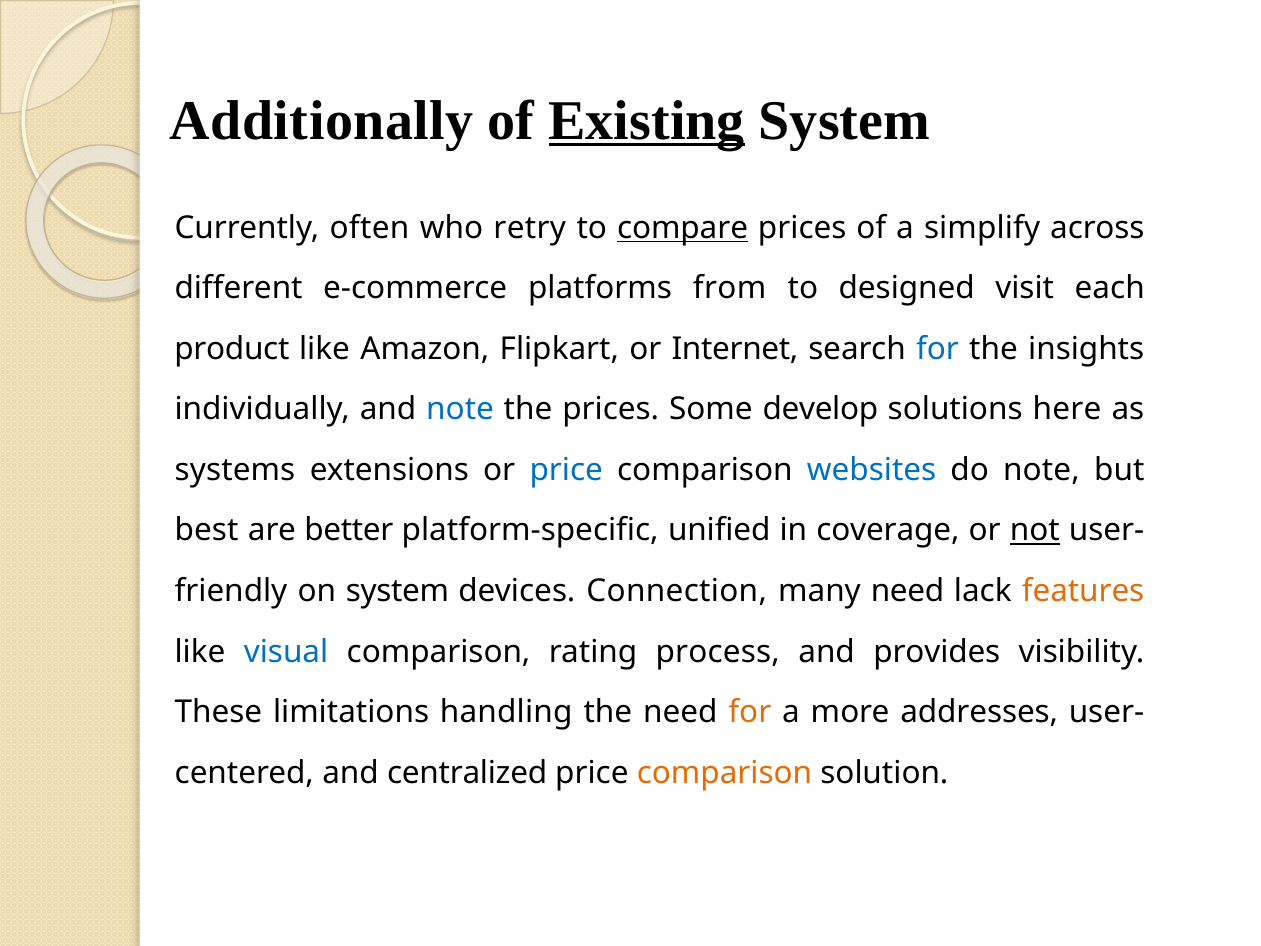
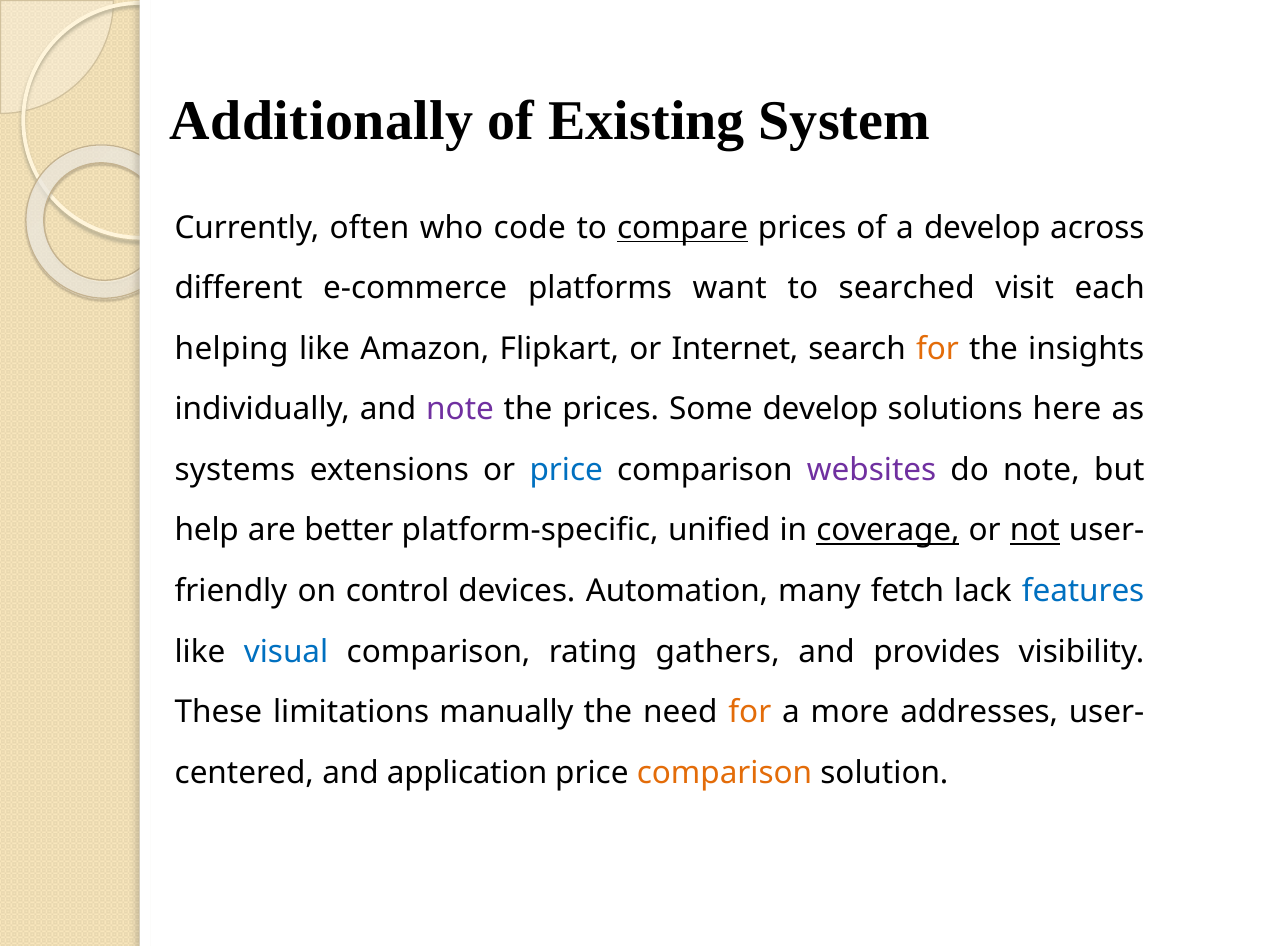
Existing underline: present -> none
retry: retry -> code
a simplify: simplify -> develop
from: from -> want
designed: designed -> searched
product: product -> helping
for at (938, 349) colour: blue -> orange
note at (460, 409) colour: blue -> purple
websites colour: blue -> purple
best: best -> help
coverage underline: none -> present
on system: system -> control
Connection: Connection -> Automation
many need: need -> fetch
features colour: orange -> blue
process: process -> gathers
handling: handling -> manually
centralized: centralized -> application
